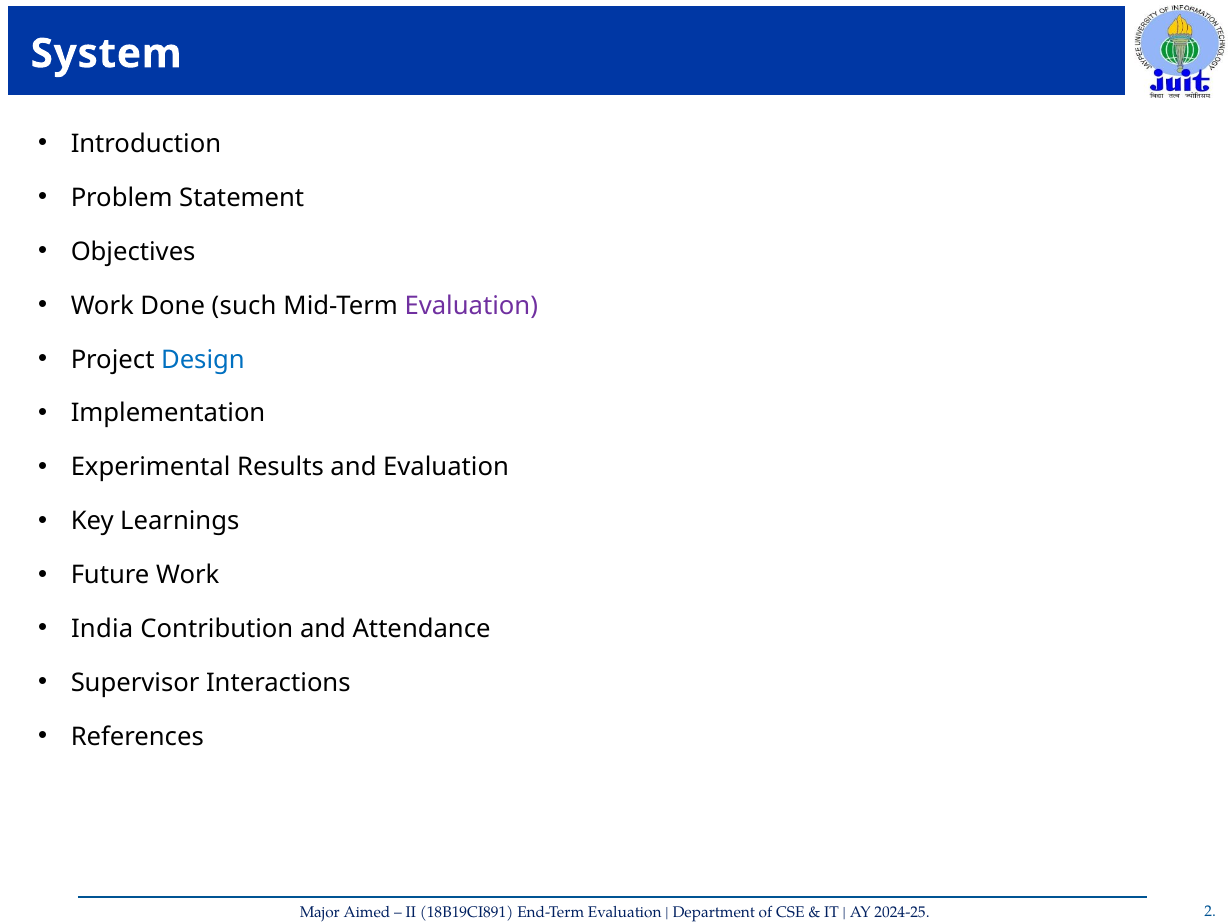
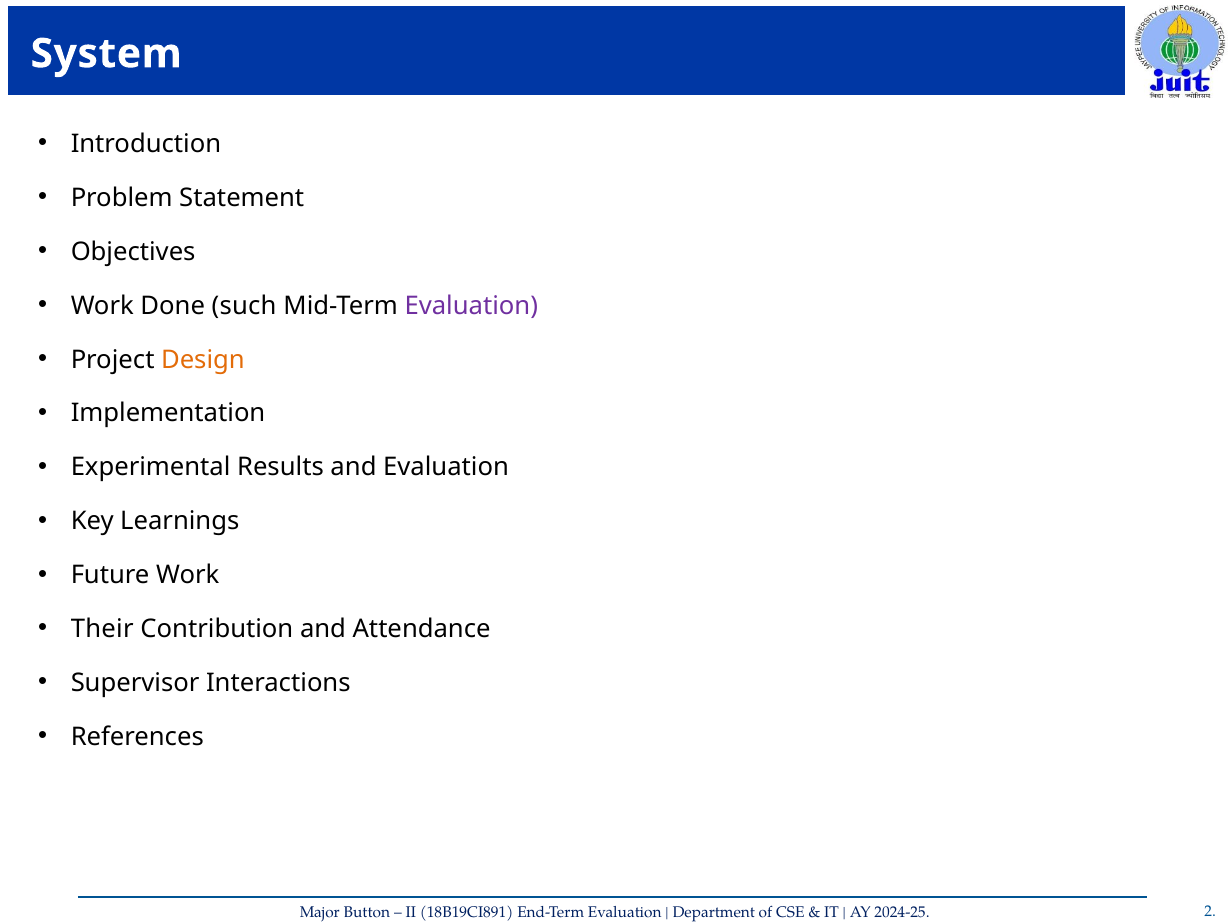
Design colour: blue -> orange
India: India -> Their
Aimed: Aimed -> Button
